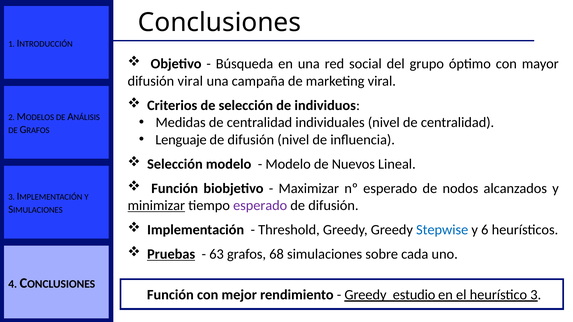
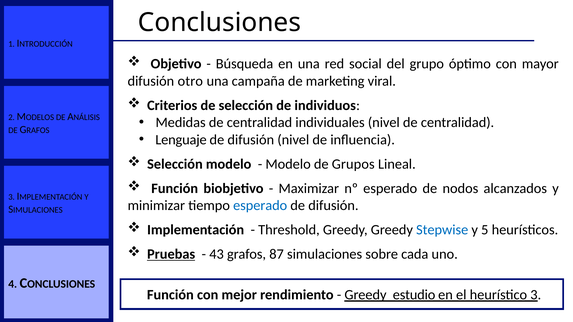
difusión viral: viral -> otro
Nuevos: Nuevos -> Grupos
minimizar underline: present -> none
esperado at (260, 206) colour: purple -> blue
6: 6 -> 5
63: 63 -> 43
68: 68 -> 87
